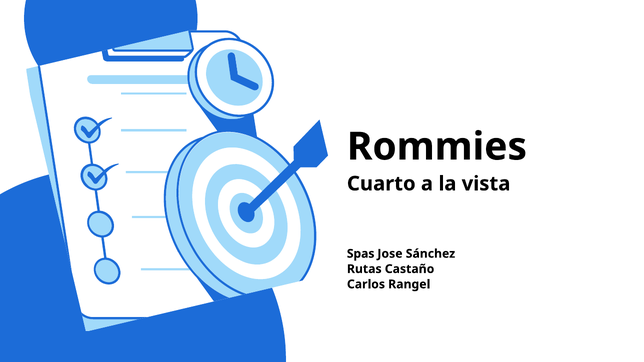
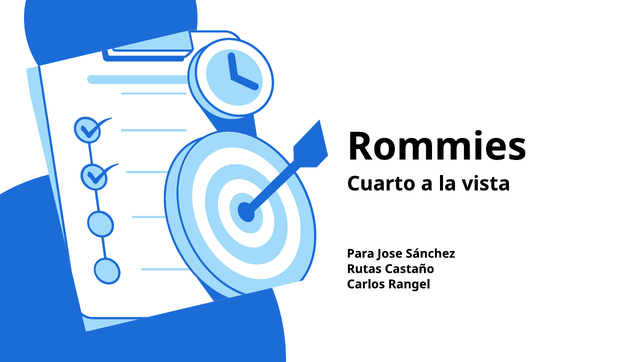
Spas: Spas -> Para
